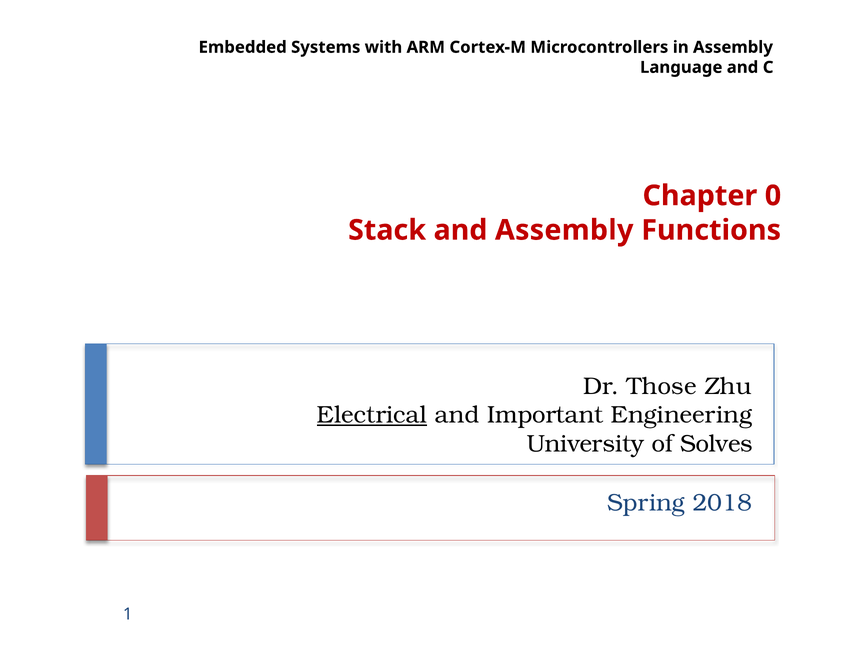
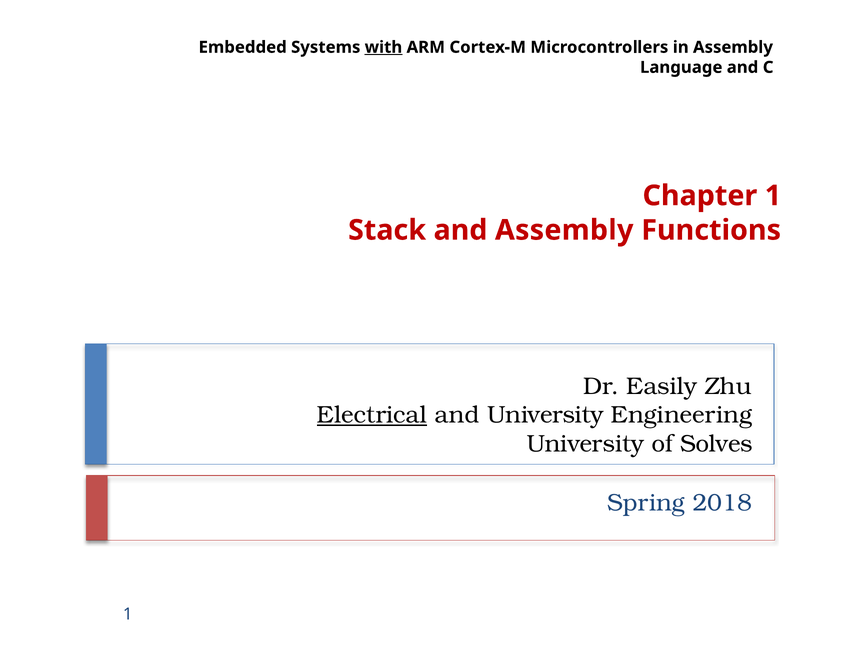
with underline: none -> present
Chapter 0: 0 -> 1
Those: Those -> Easily
and Important: Important -> University
